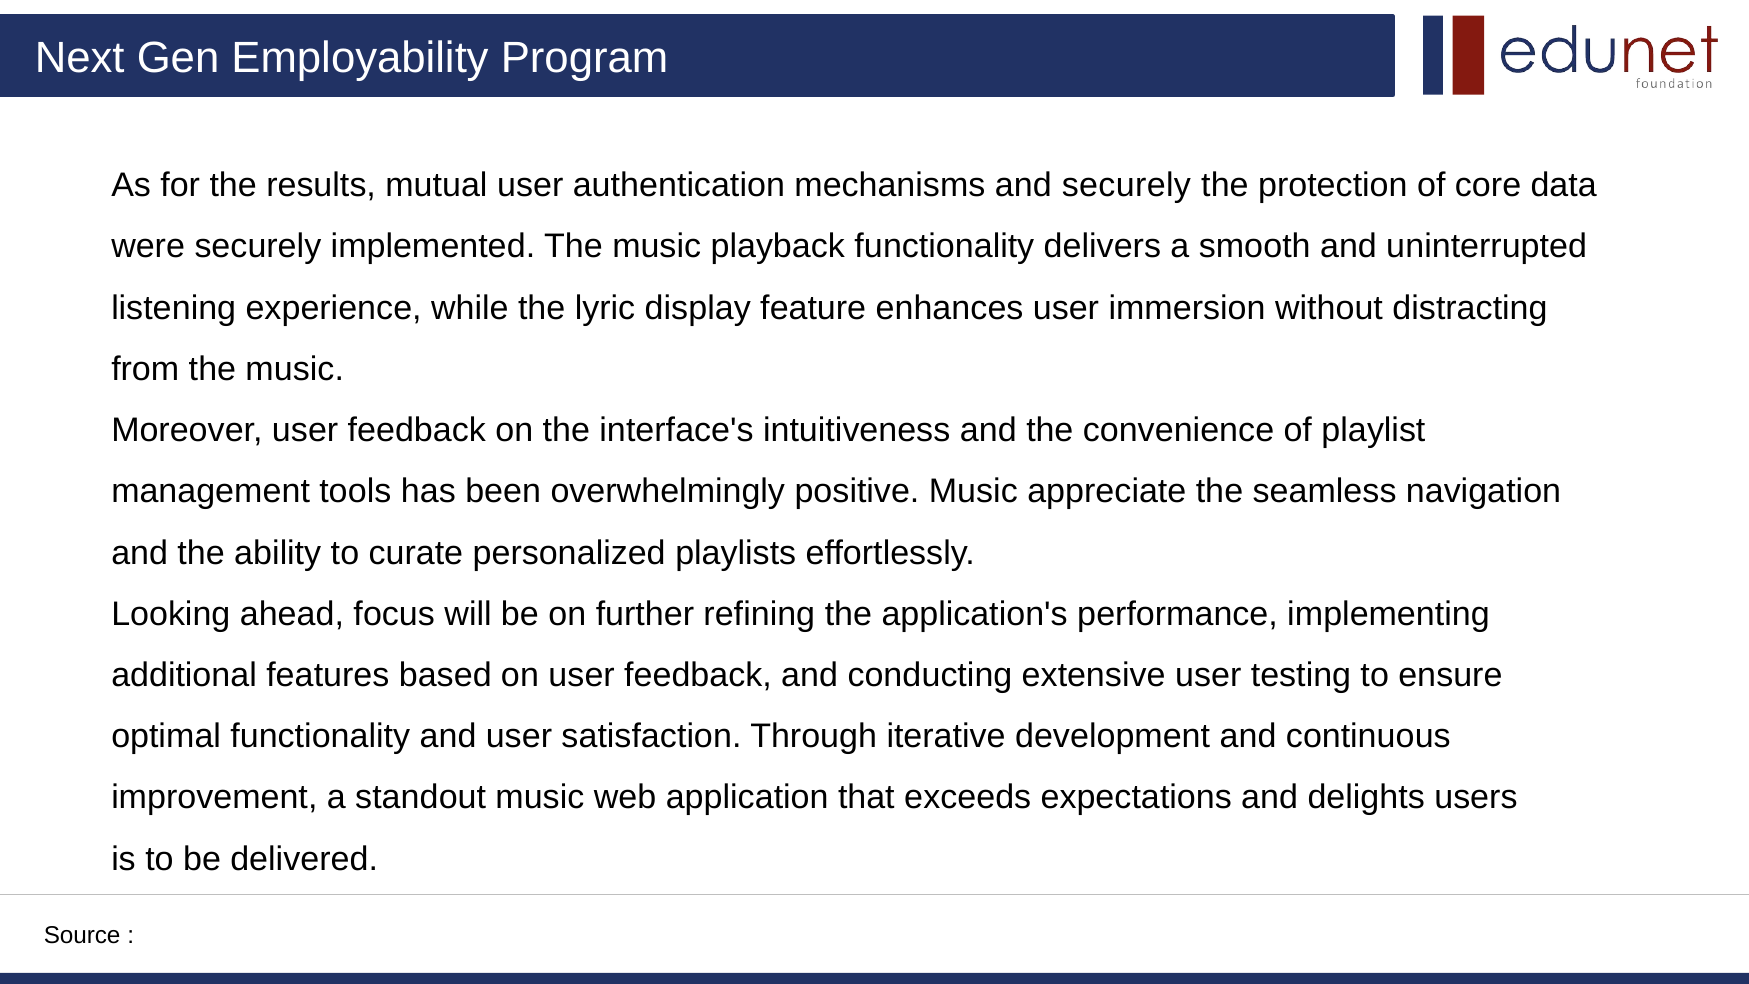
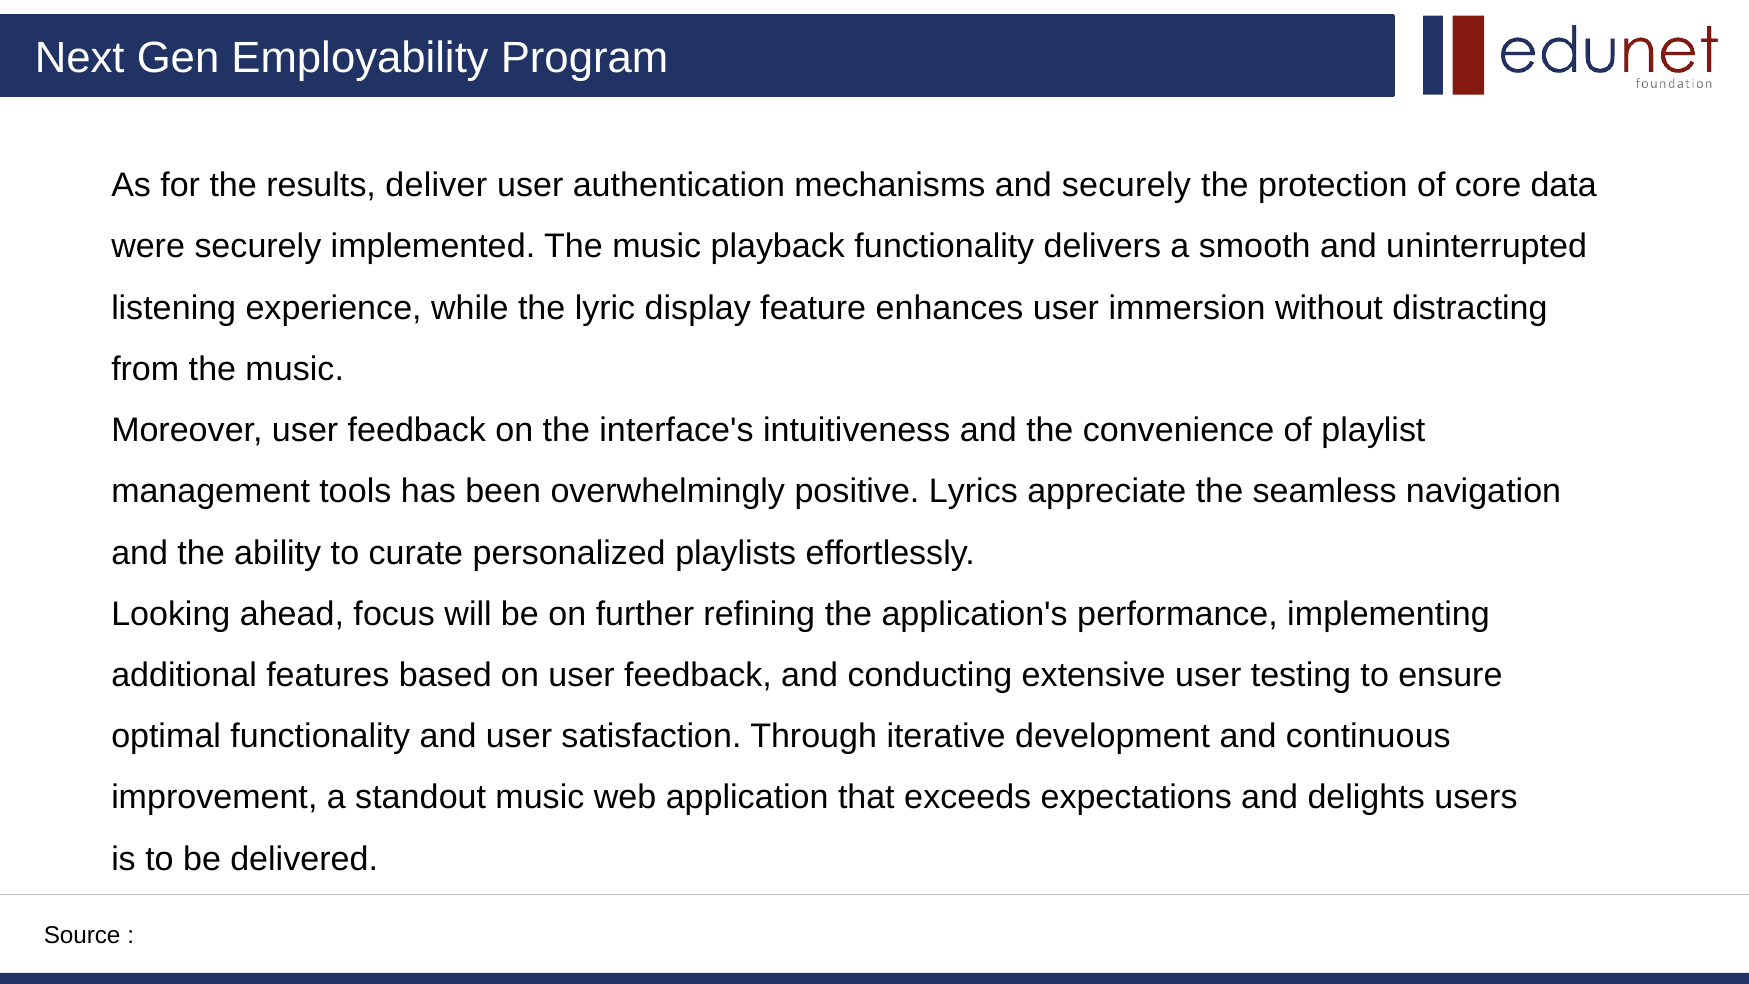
mutual: mutual -> deliver
positive Music: Music -> Lyrics
